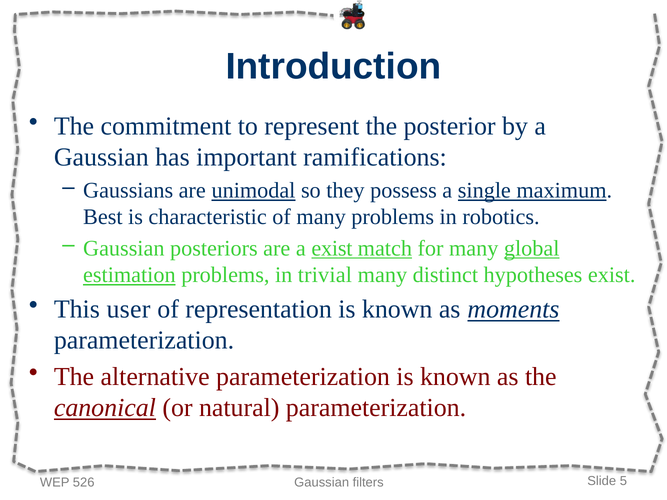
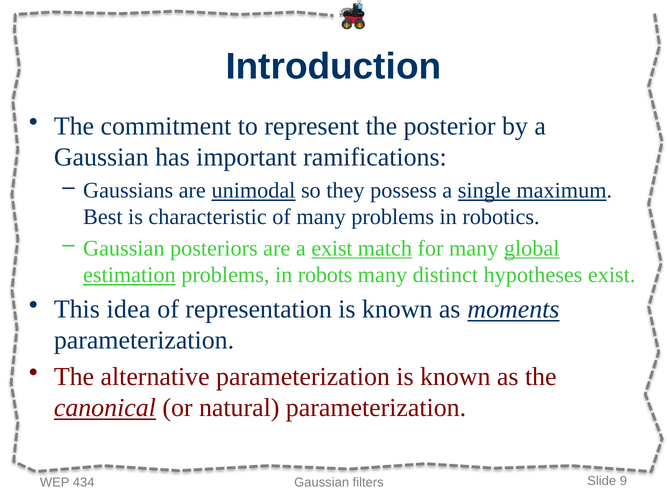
trivial: trivial -> robots
user: user -> idea
526: 526 -> 434
5: 5 -> 9
